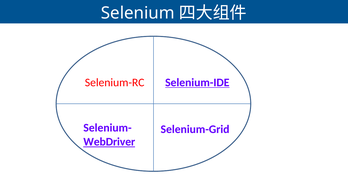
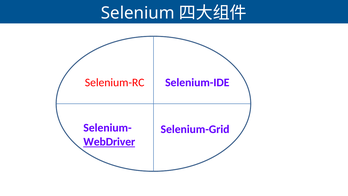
Selenium-IDE underline: present -> none
